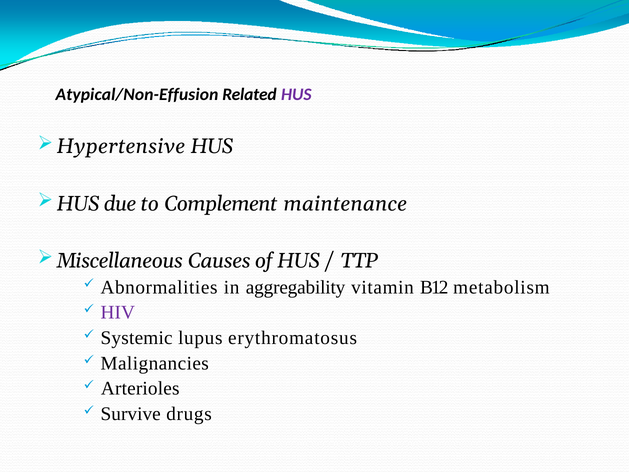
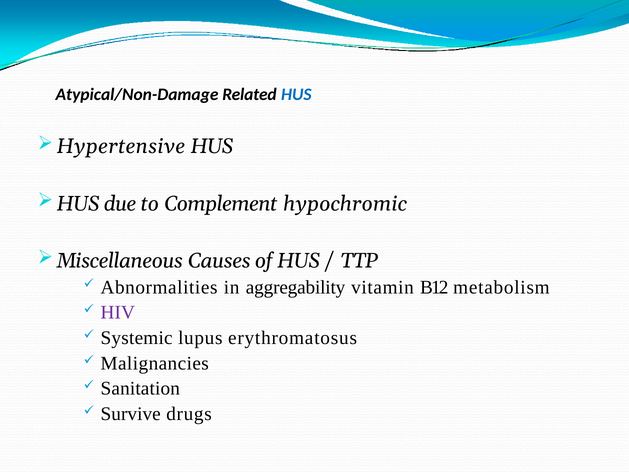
Atypical/Non-Effusion: Atypical/Non-Effusion -> Atypical/Non-Damage
HUS at (296, 95) colour: purple -> blue
maintenance: maintenance -> hypochromic
Arterioles: Arterioles -> Sanitation
